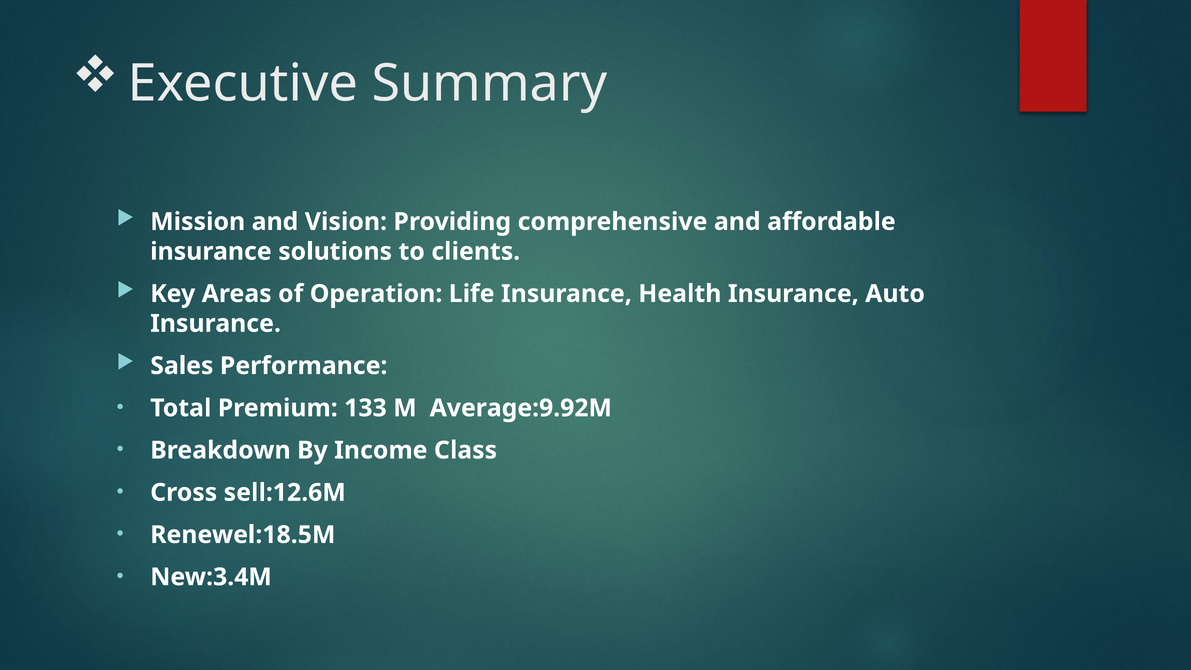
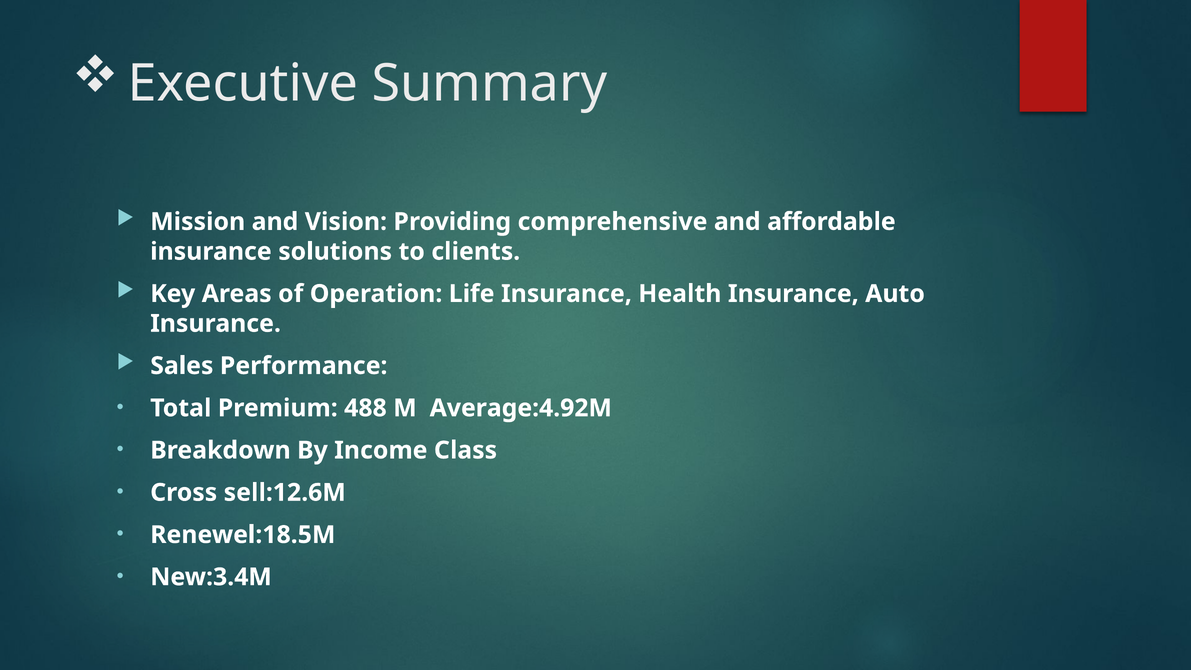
133: 133 -> 488
Average:9.92M: Average:9.92M -> Average:4.92M
